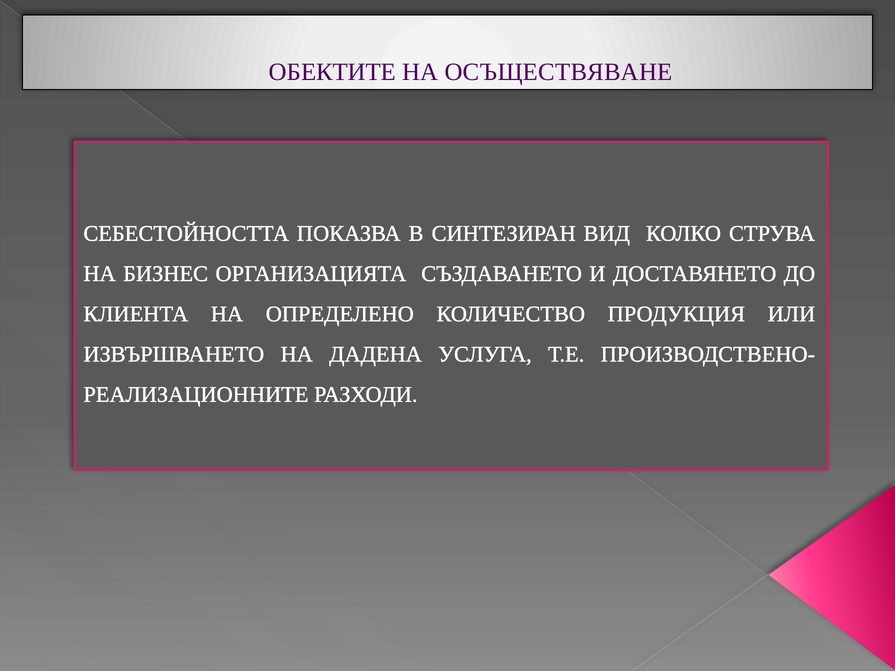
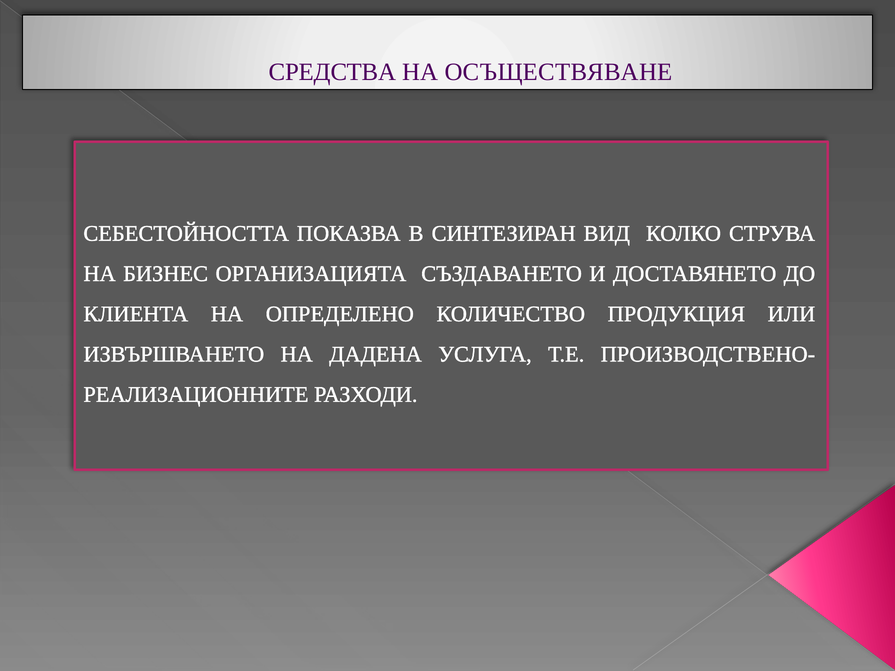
ОБЕКТИТЕ: ОБЕКТИТЕ -> СРЕДСТВА
